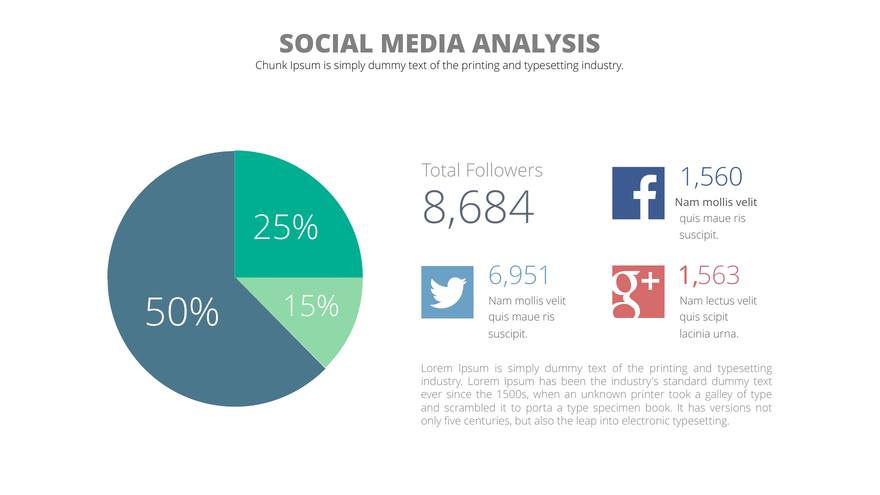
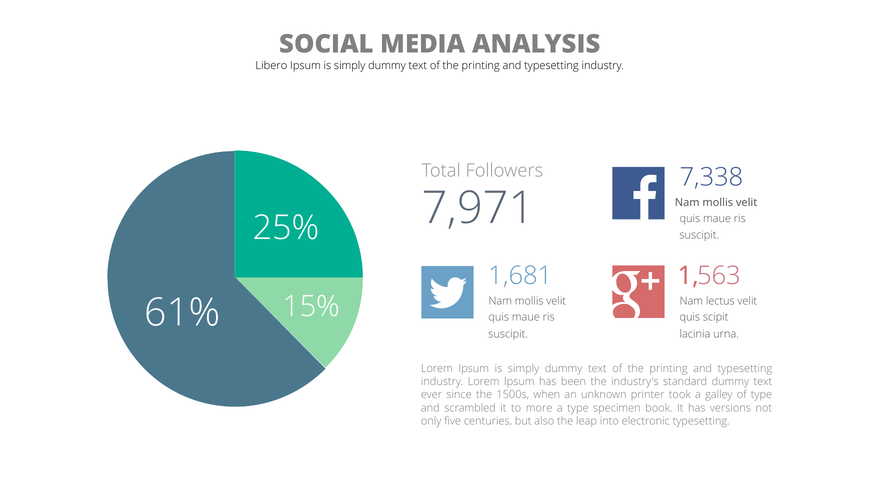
Chunk: Chunk -> Libero
1,560: 1,560 -> 7,338
8,684: 8,684 -> 7,971
6,951: 6,951 -> 1,681
50%: 50% -> 61%
porta: porta -> more
